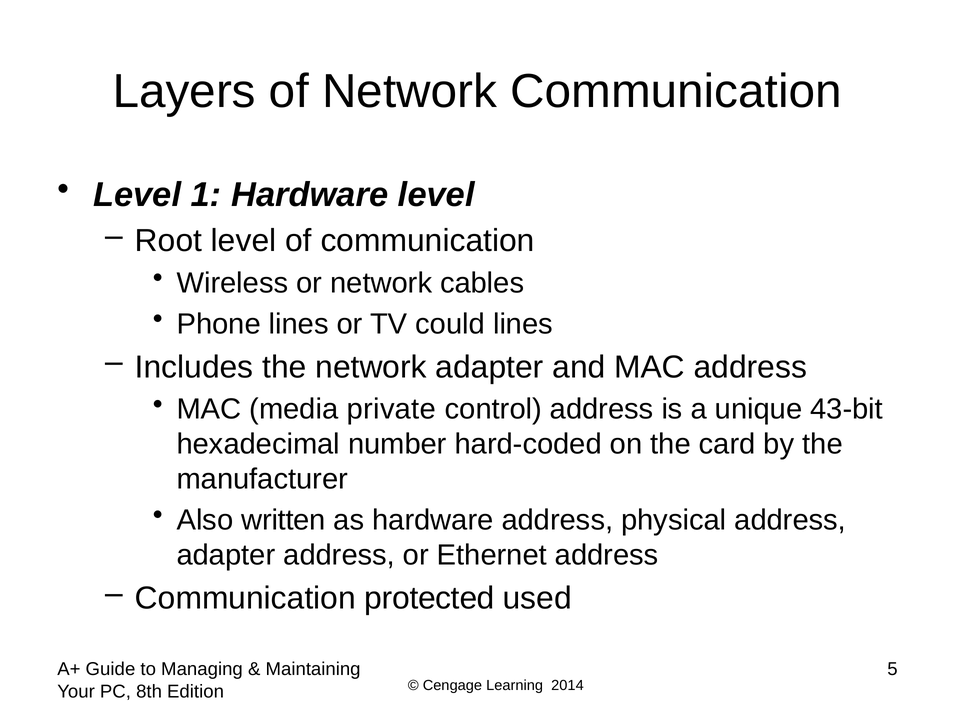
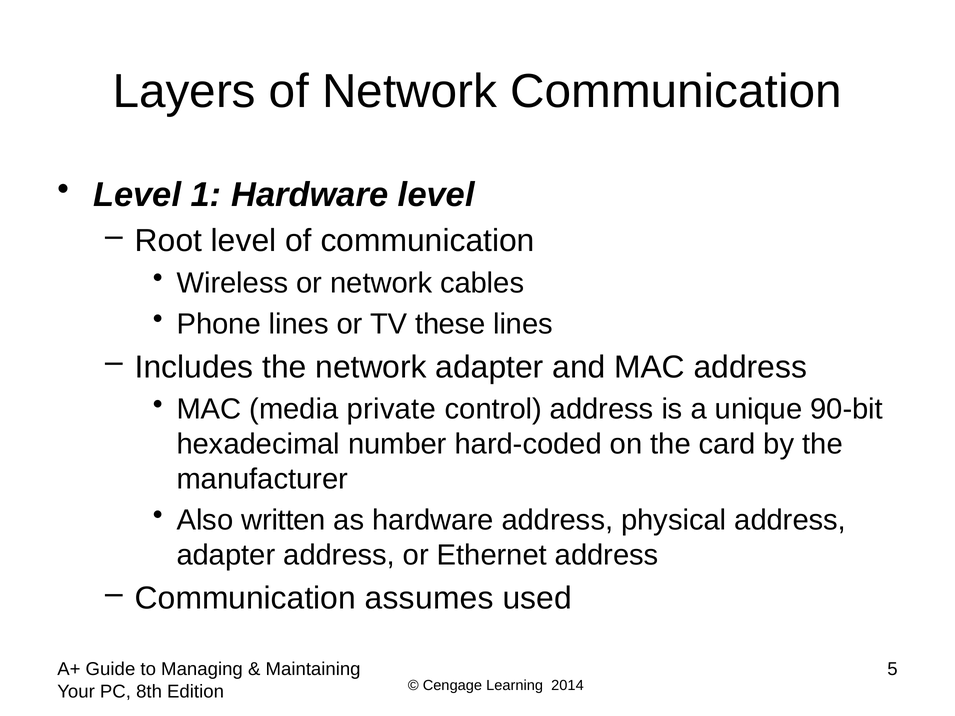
could: could -> these
43-bit: 43-bit -> 90-bit
protected: protected -> assumes
